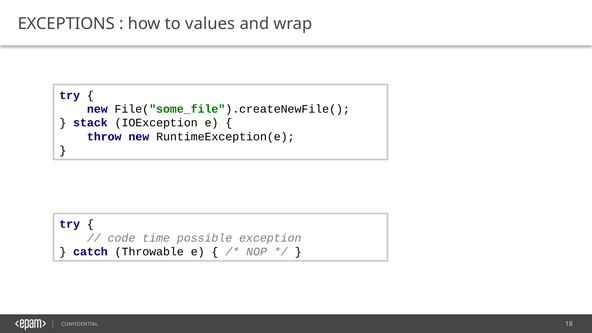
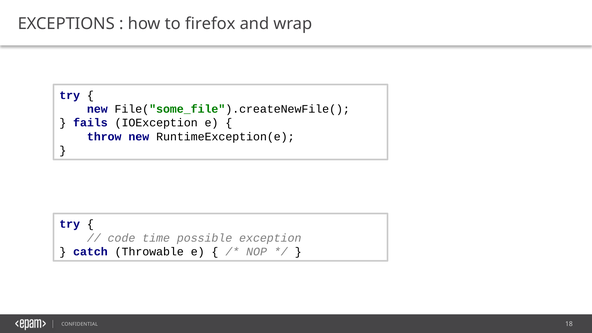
values: values -> firefox
stack: stack -> fails
